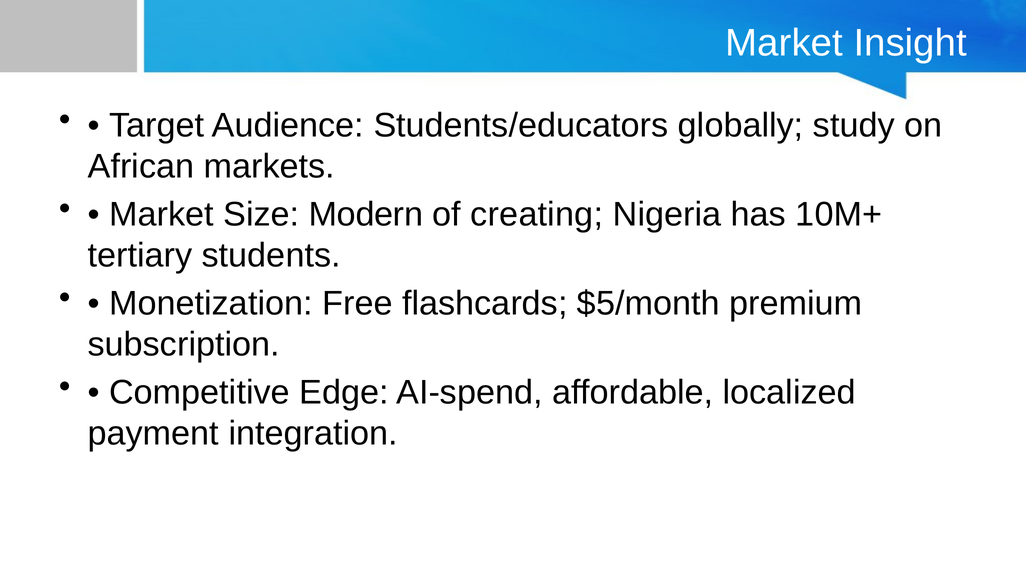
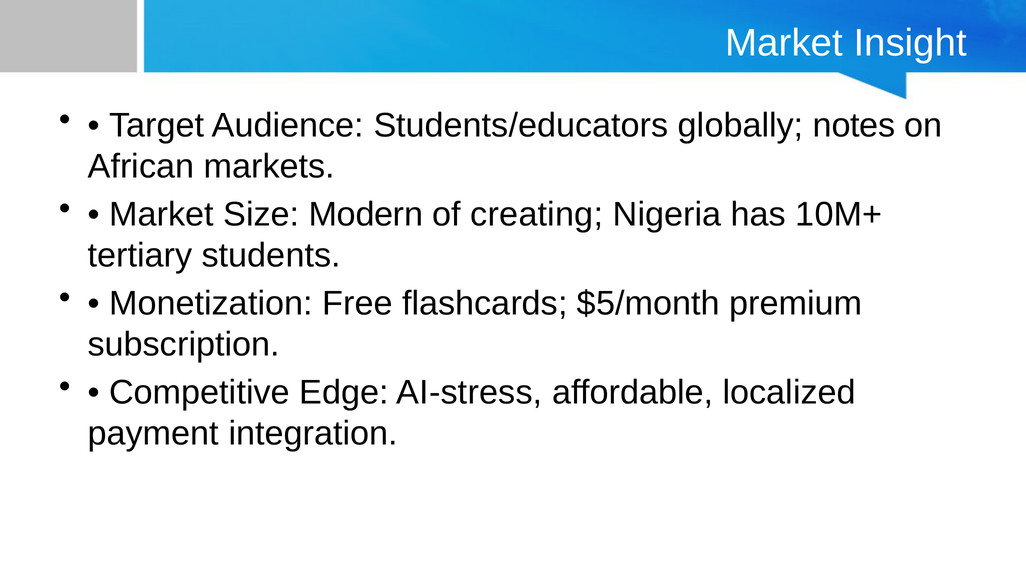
study: study -> notes
AI-spend: AI-spend -> AI-stress
